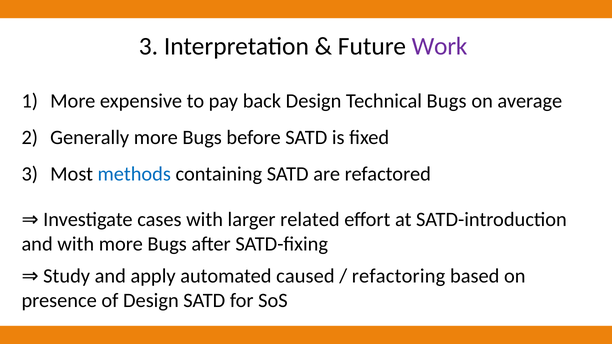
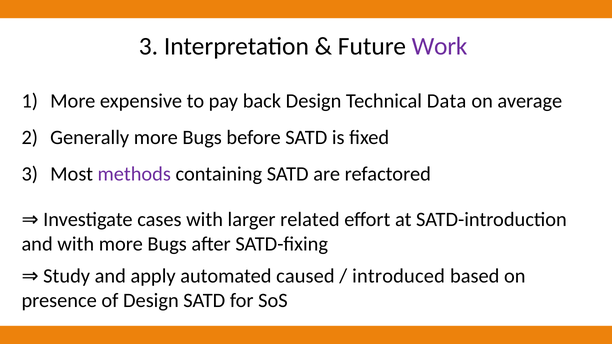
Technical Bugs: Bugs -> Data
methods colour: blue -> purple
refactoring: refactoring -> introduced
